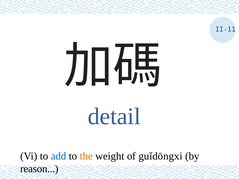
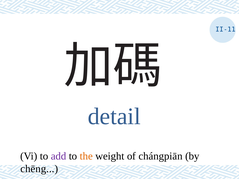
add colour: blue -> purple
guǐdōngxi: guǐdōngxi -> chángpiān
reason: reason -> chēng
